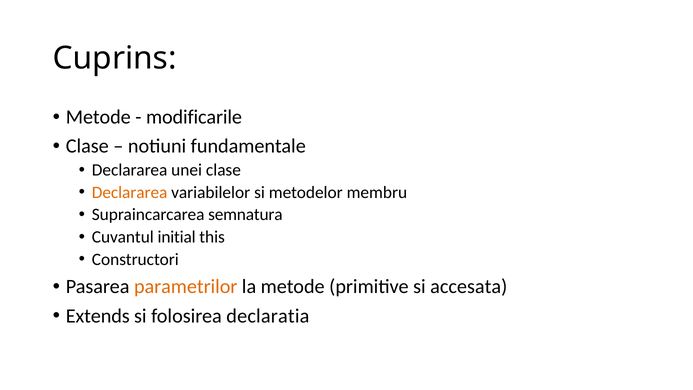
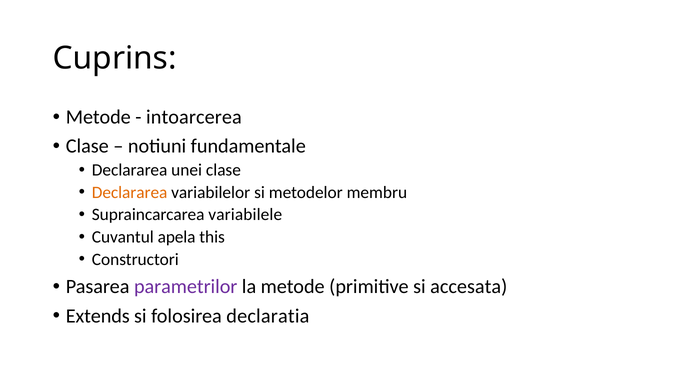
modificarile: modificarile -> intoarcerea
semnatura: semnatura -> variabilele
initial: initial -> apela
parametrilor colour: orange -> purple
